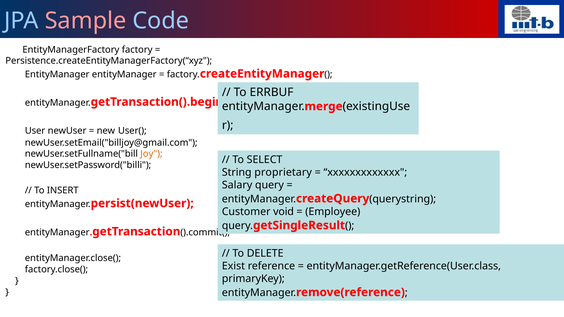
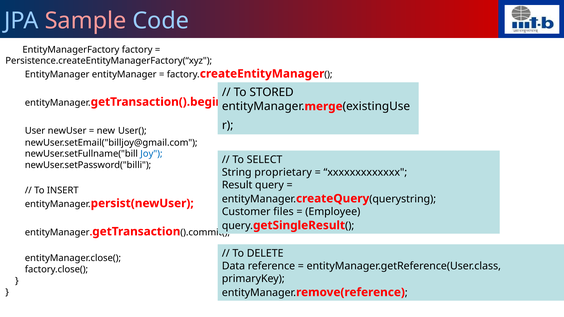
ERRBUF: ERRBUF -> STORED
Joy colour: orange -> blue
Salary: Salary -> Result
void: void -> files
Exist: Exist -> Data
